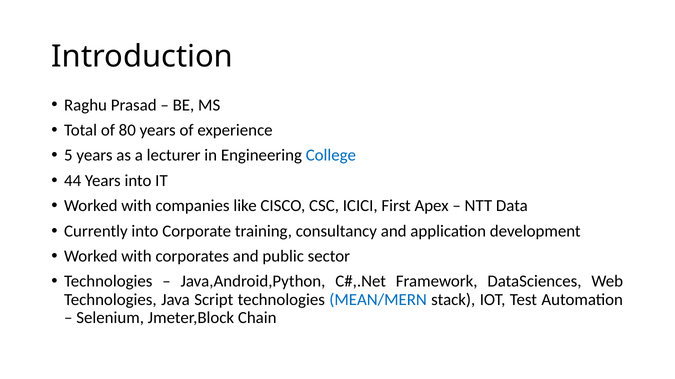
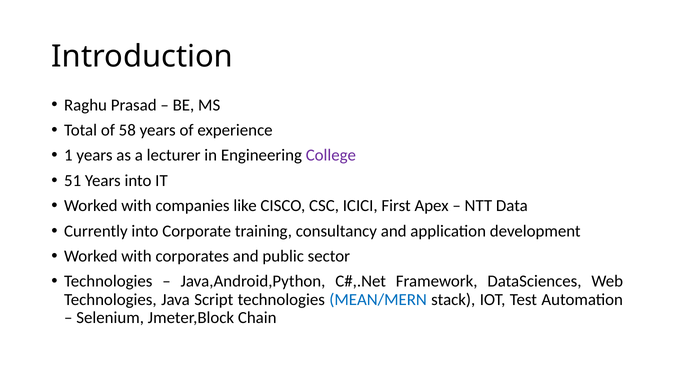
80: 80 -> 58
5: 5 -> 1
College colour: blue -> purple
44: 44 -> 51
